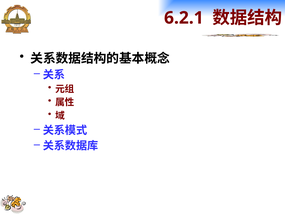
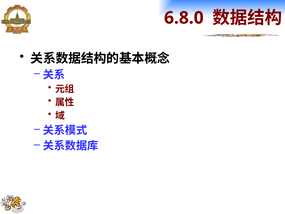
6.2.1: 6.2.1 -> 6.8.0
